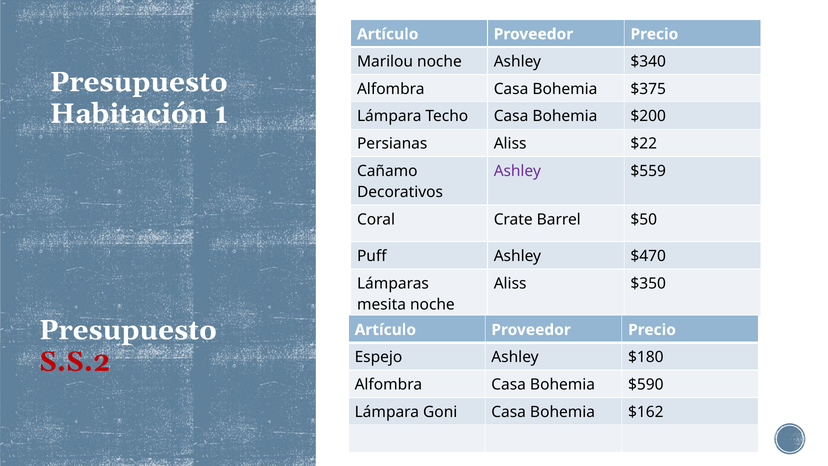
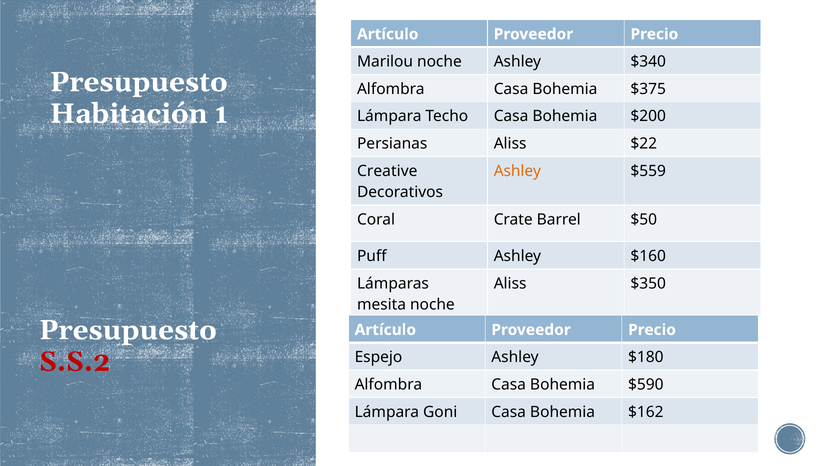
Cañamo: Cañamo -> Creative
Ashley at (517, 171) colour: purple -> orange
$470: $470 -> $160
